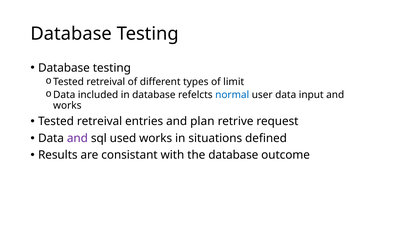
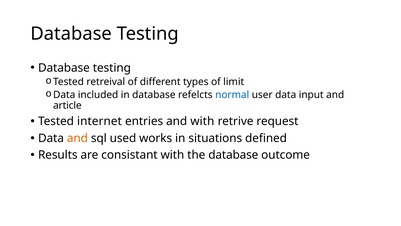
works at (67, 105): works -> article
retreival at (100, 121): retreival -> internet
and plan: plan -> with
and at (77, 138) colour: purple -> orange
